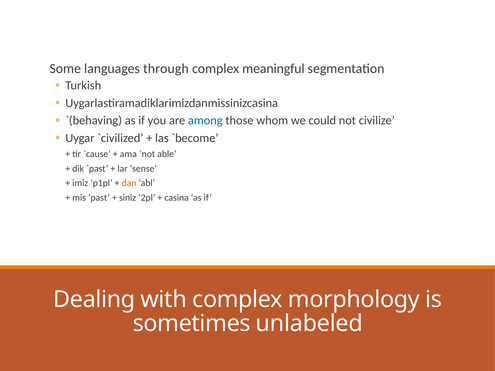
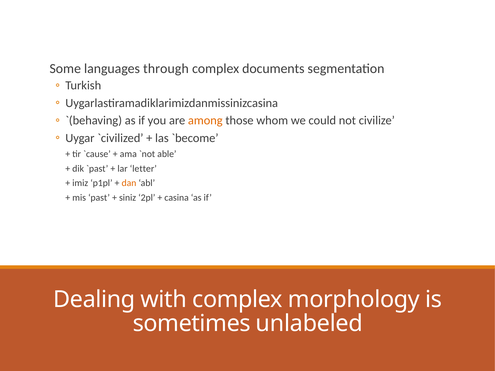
meaningful: meaningful -> documents
among colour: blue -> orange
sense: sense -> letter
